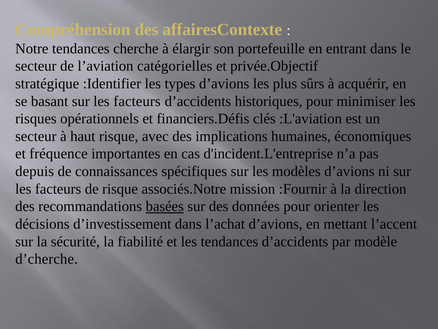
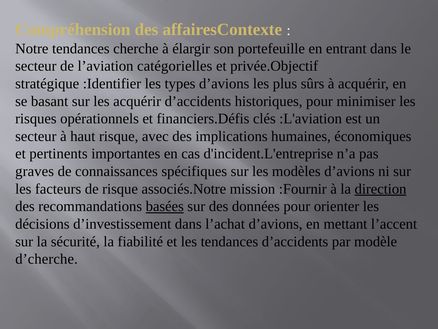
basant sur les facteurs: facteurs -> acquérir
fréquence: fréquence -> pertinents
depuis: depuis -> graves
direction underline: none -> present
